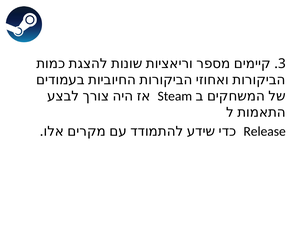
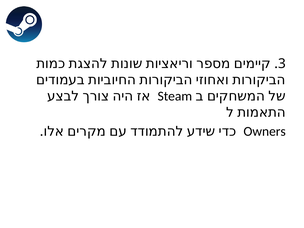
Release: Release -> Owners
